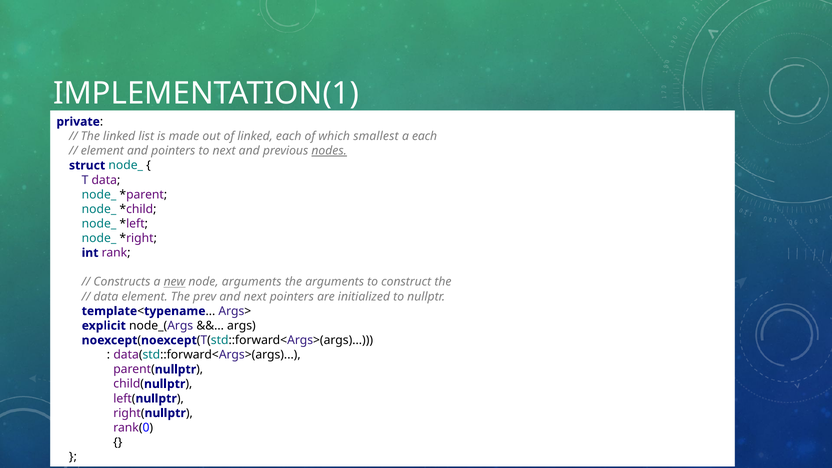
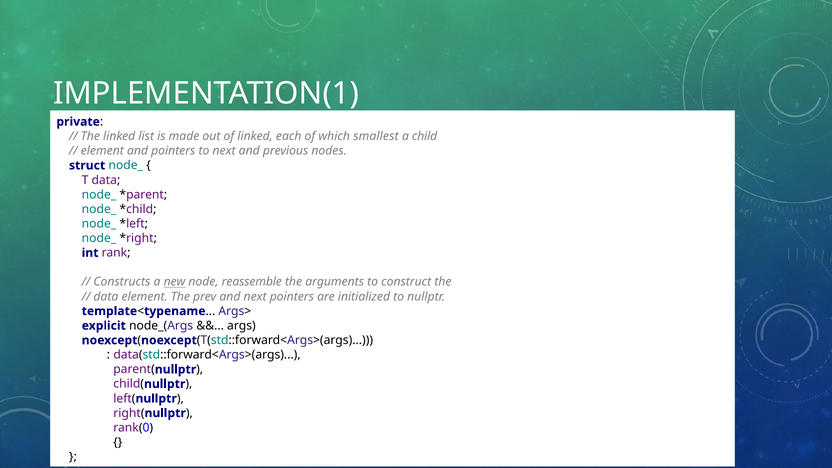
a each: each -> child
nodes underline: present -> none
node arguments: arguments -> reassemble
